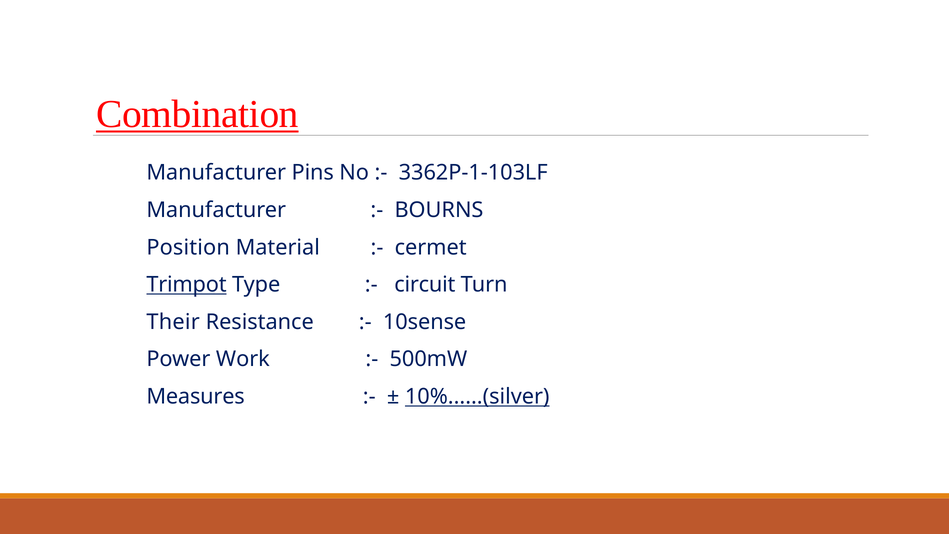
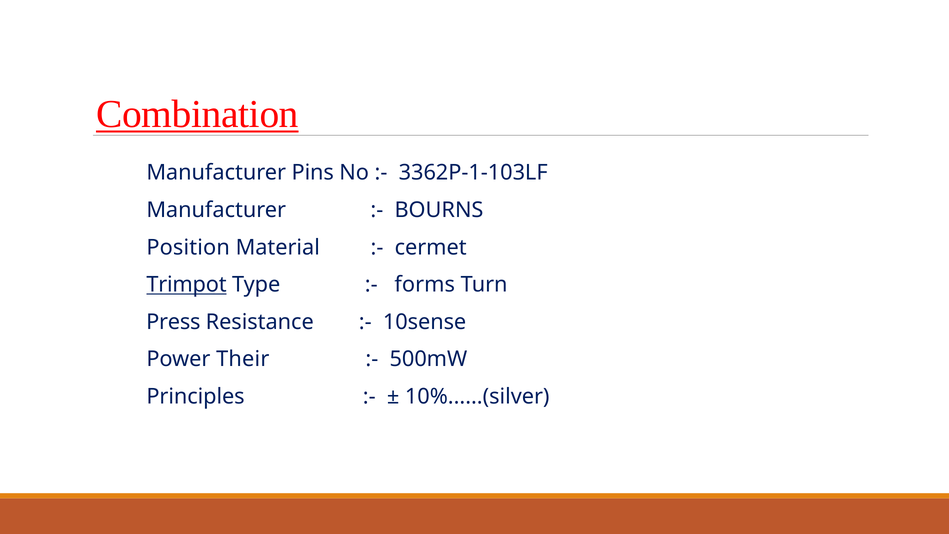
circuit: circuit -> forms
Their: Their -> Press
Work: Work -> Their
Measures: Measures -> Principles
10%......(silver underline: present -> none
